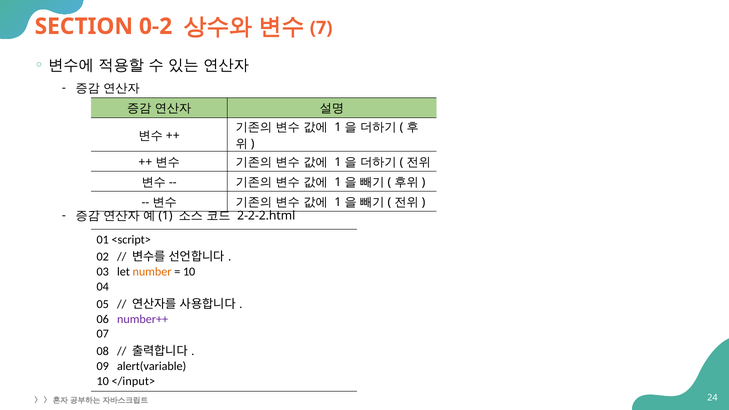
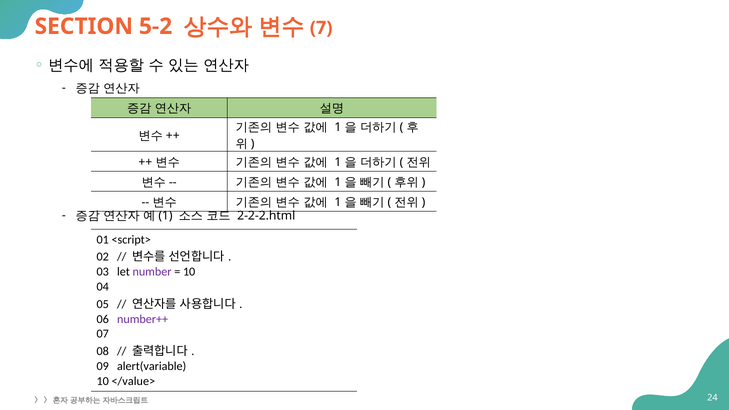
0-2: 0-2 -> 5-2
number colour: orange -> purple
</input>: </input> -> </value>
